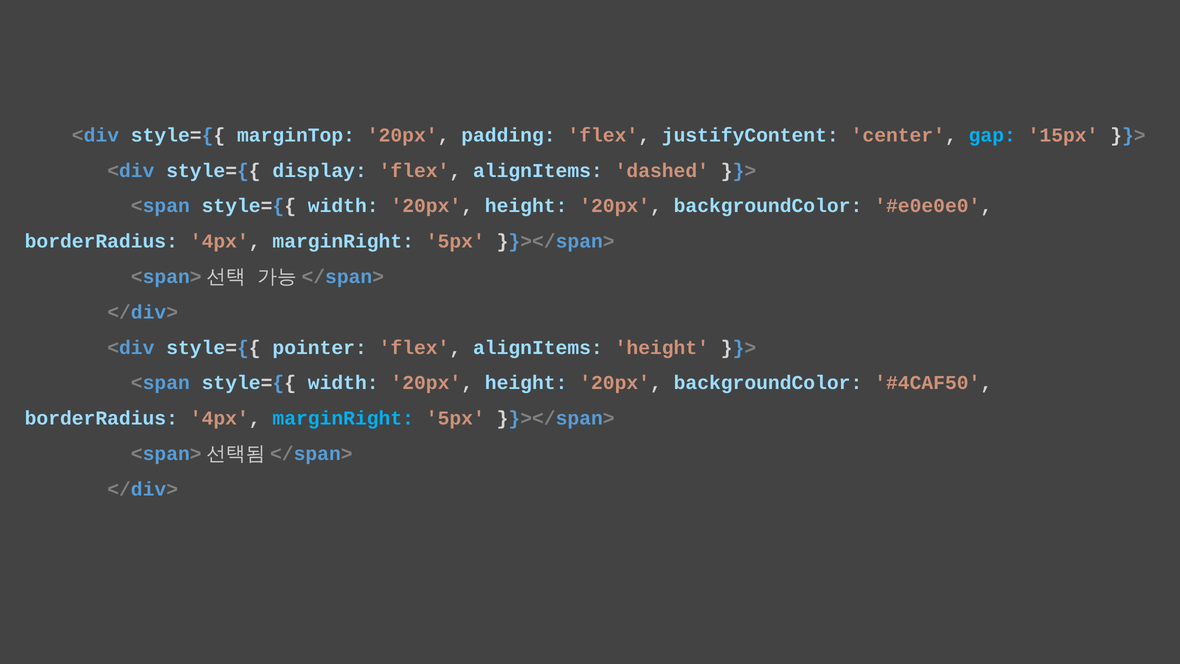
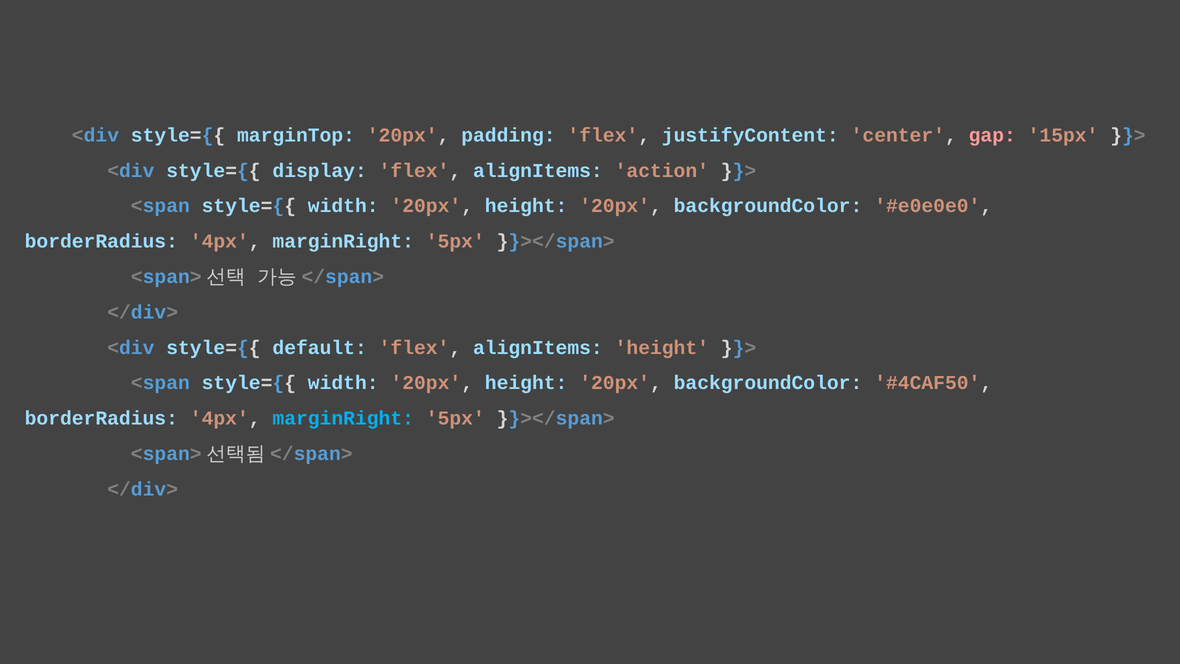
gap colour: light blue -> pink
dashed: dashed -> action
pointer: pointer -> default
